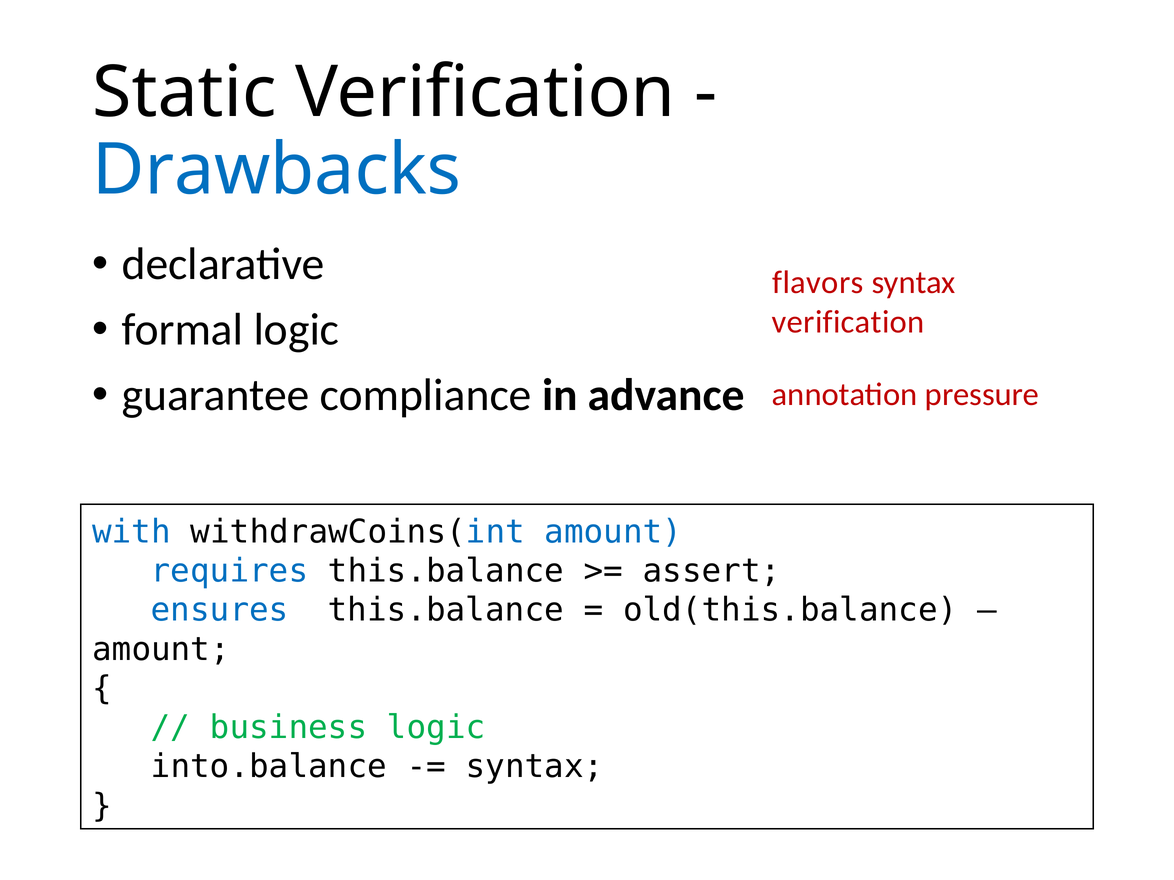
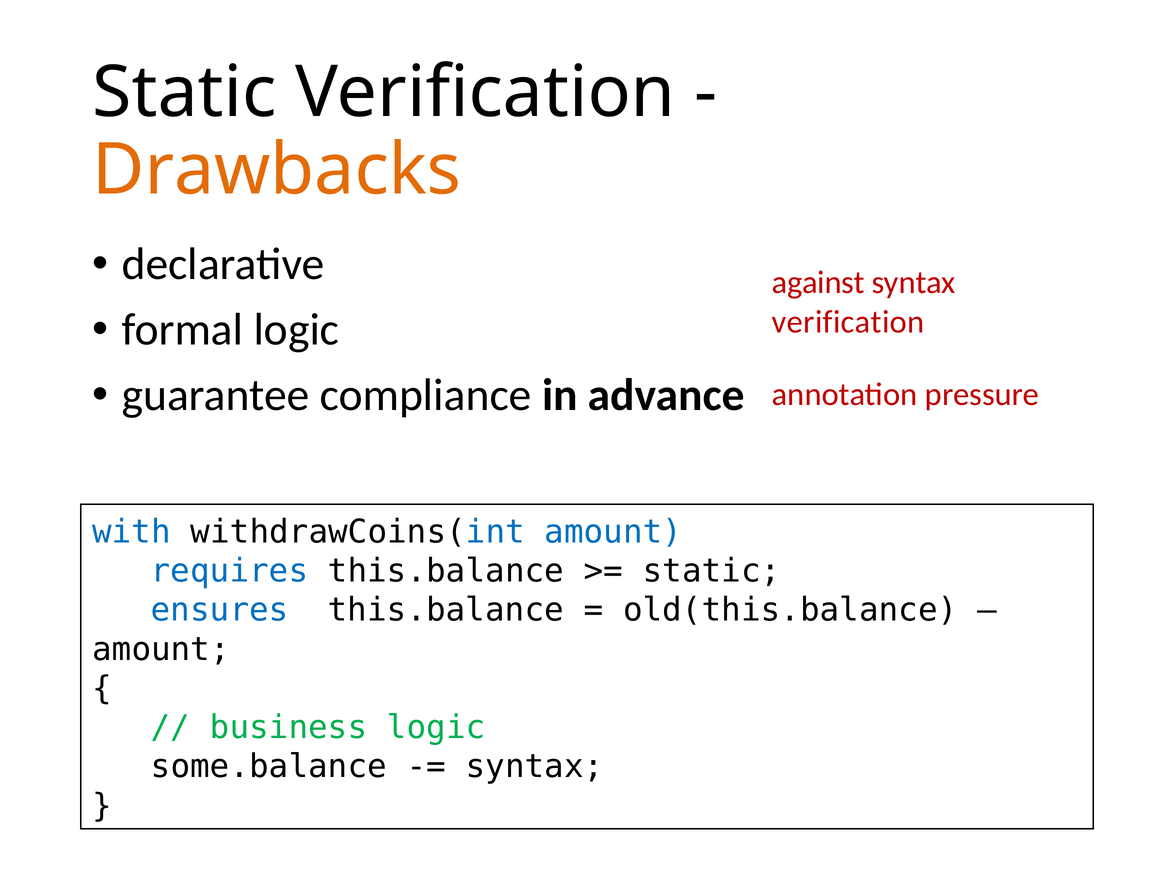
Drawbacks colour: blue -> orange
flavors: flavors -> against
assert at (712, 571): assert -> static
into.balance: into.balance -> some.balance
